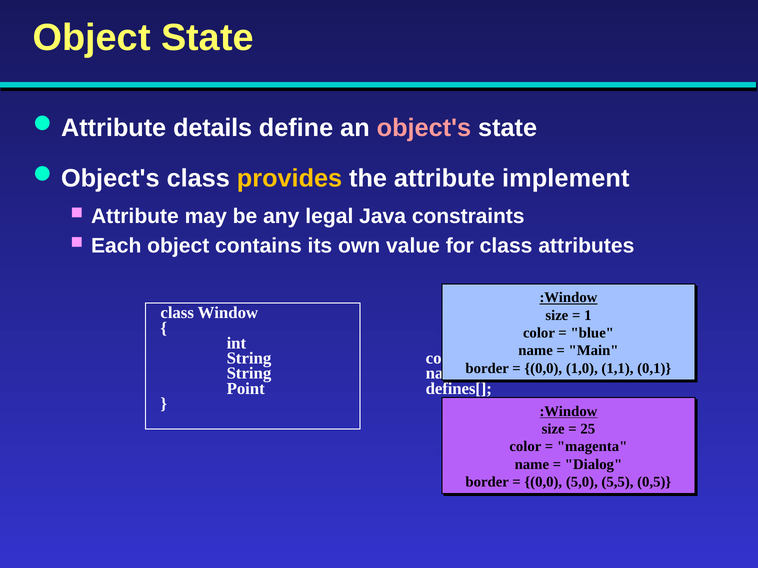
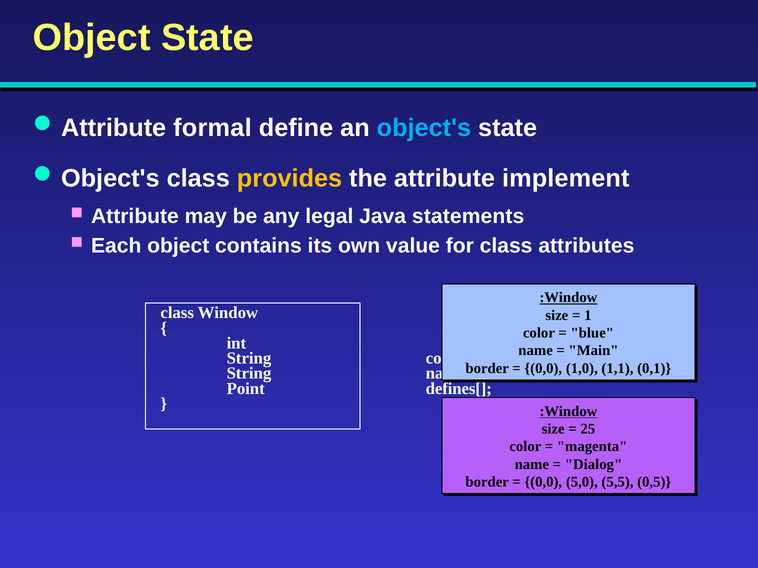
details: details -> formal
object's colour: pink -> light blue
constraints: constraints -> statements
